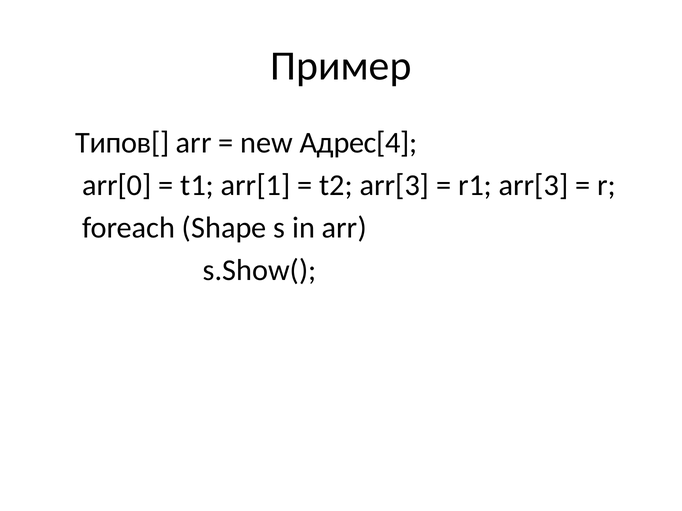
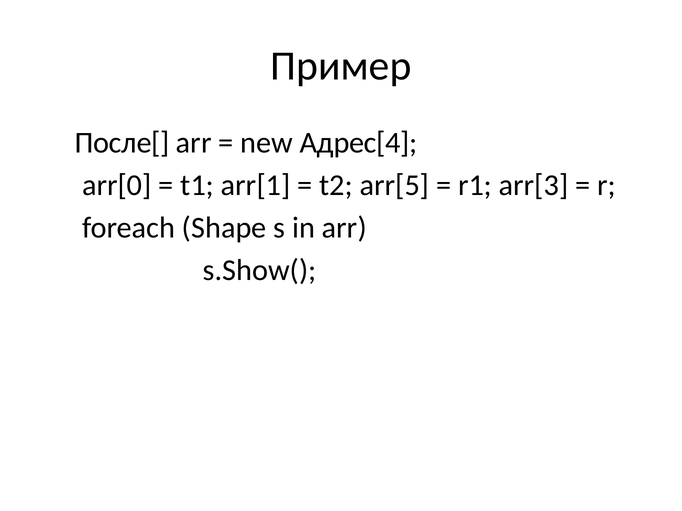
Типов[: Типов[ -> После[
t2 arr[3: arr[3 -> arr[5
